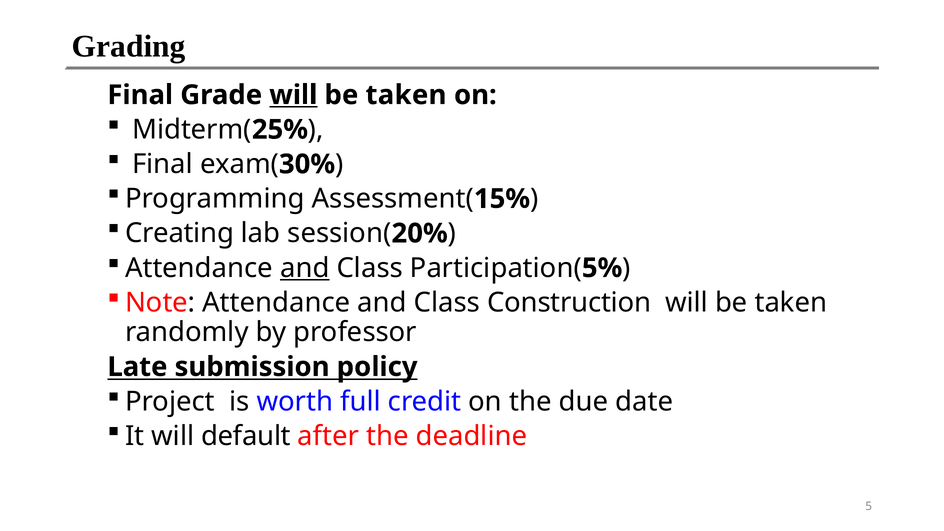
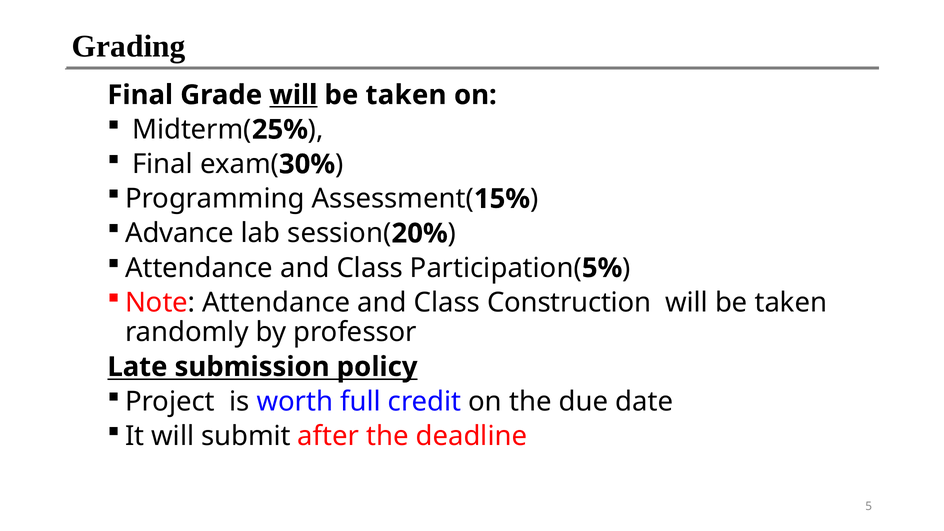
Creating: Creating -> Advance
and at (305, 268) underline: present -> none
default: default -> submit
